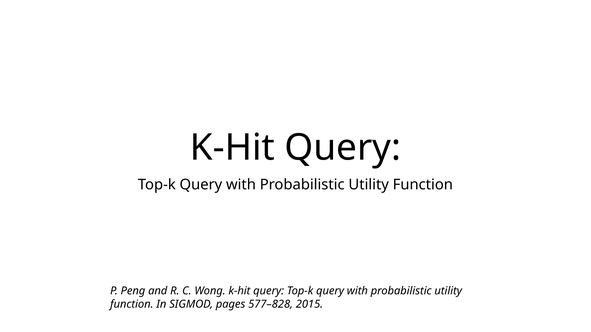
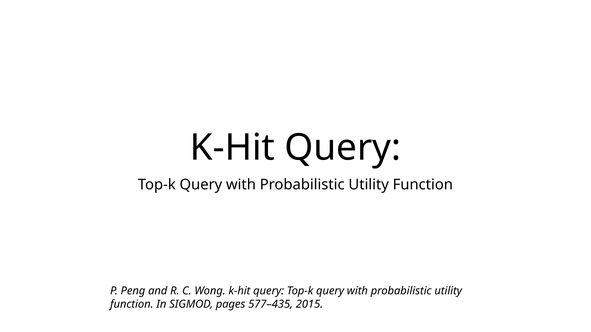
577–828: 577–828 -> 577–435
